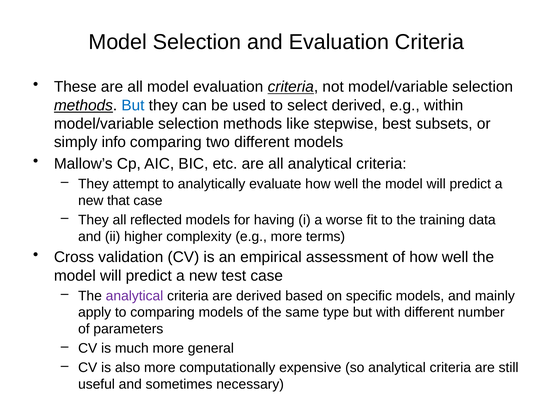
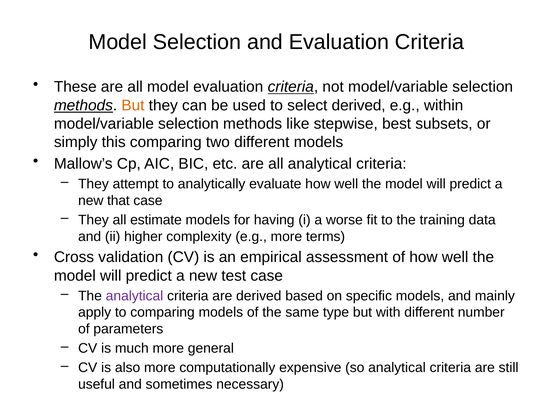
But at (133, 105) colour: blue -> orange
info: info -> this
reflected: reflected -> estimate
